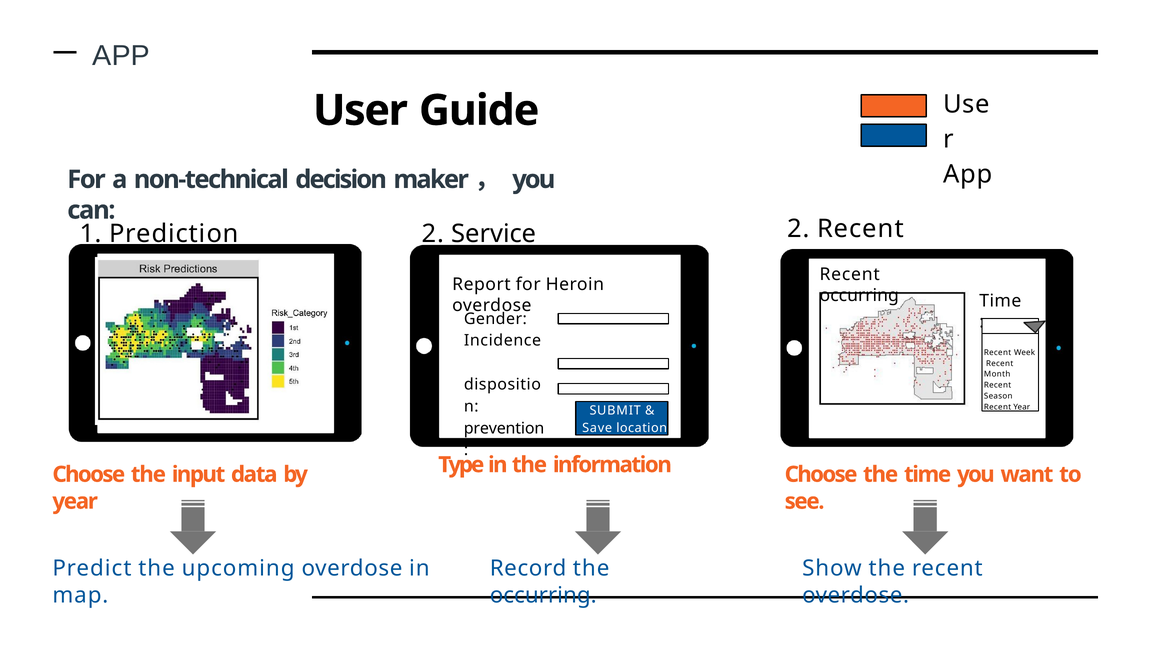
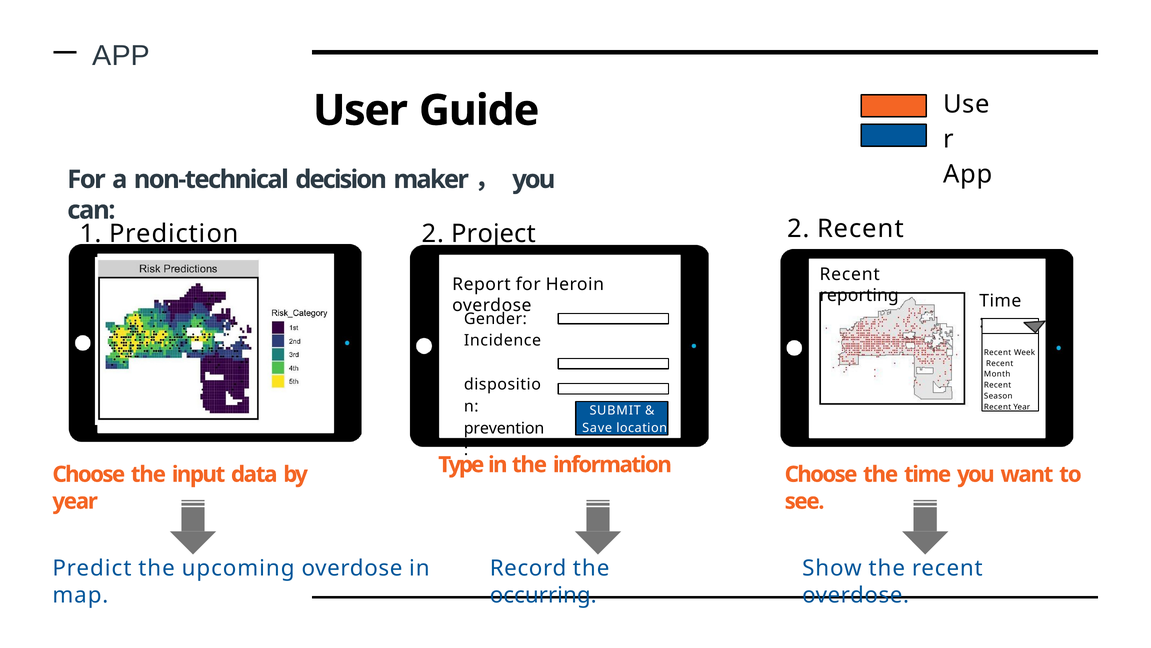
Service: Service -> Project
occurring at (859, 295): occurring -> reporting
